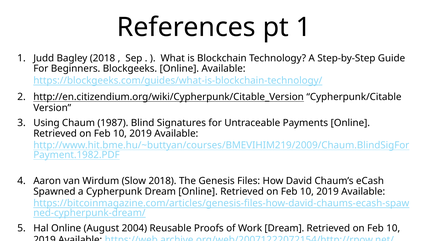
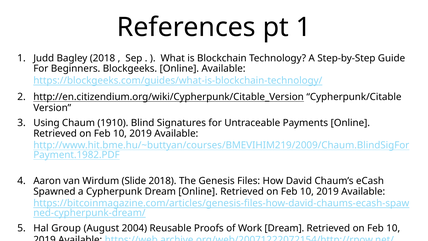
1987: 1987 -> 1910
Slow: Slow -> Slide
Hal Online: Online -> Group
